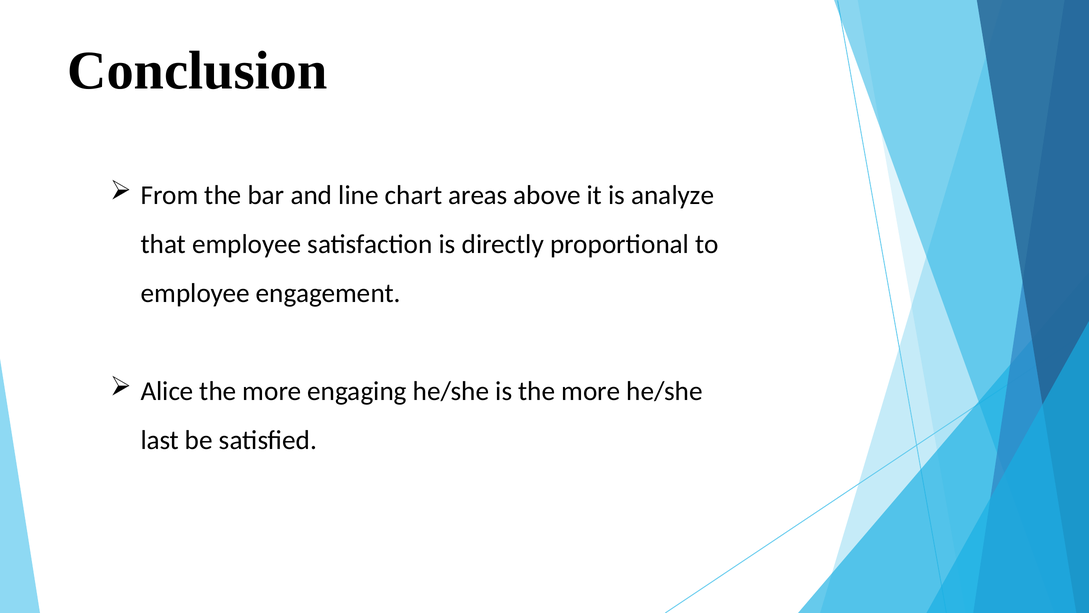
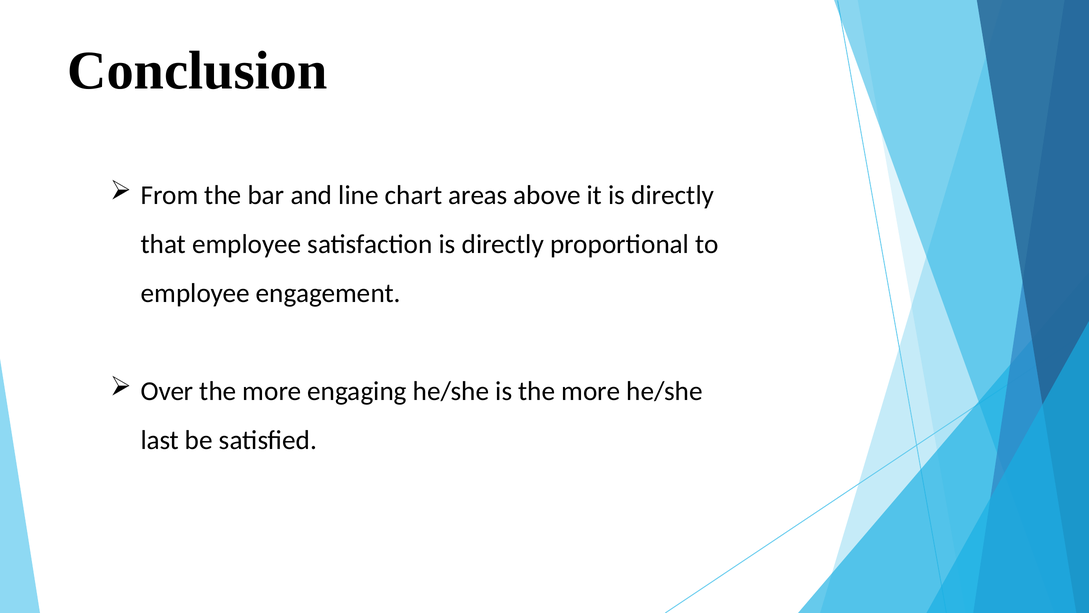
it is analyze: analyze -> directly
Alice: Alice -> Over
